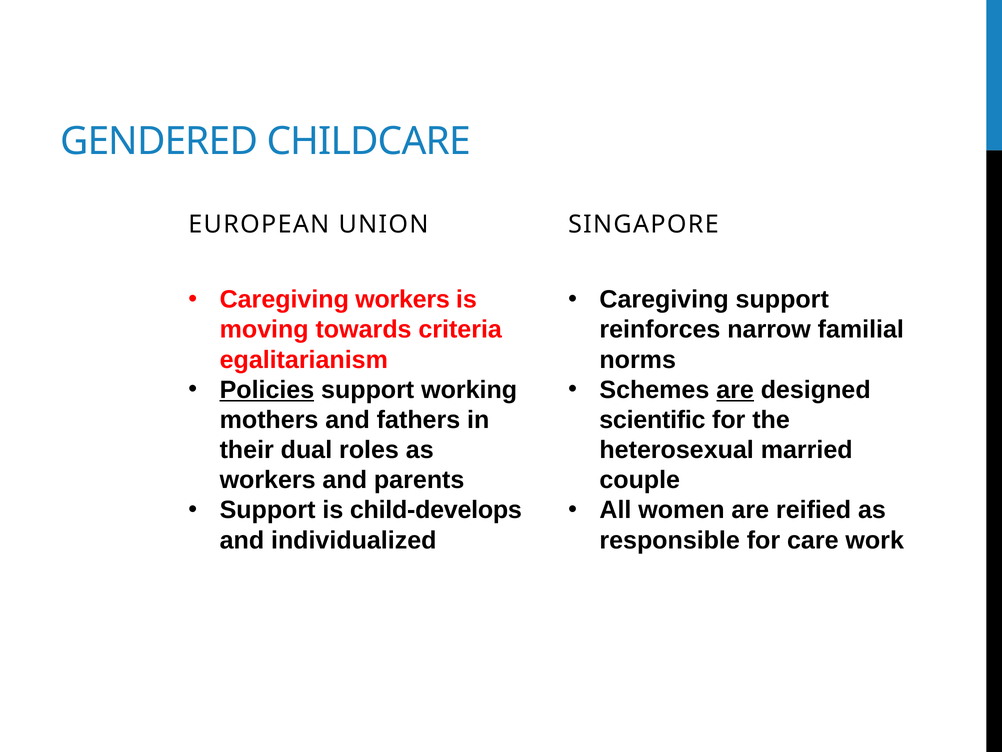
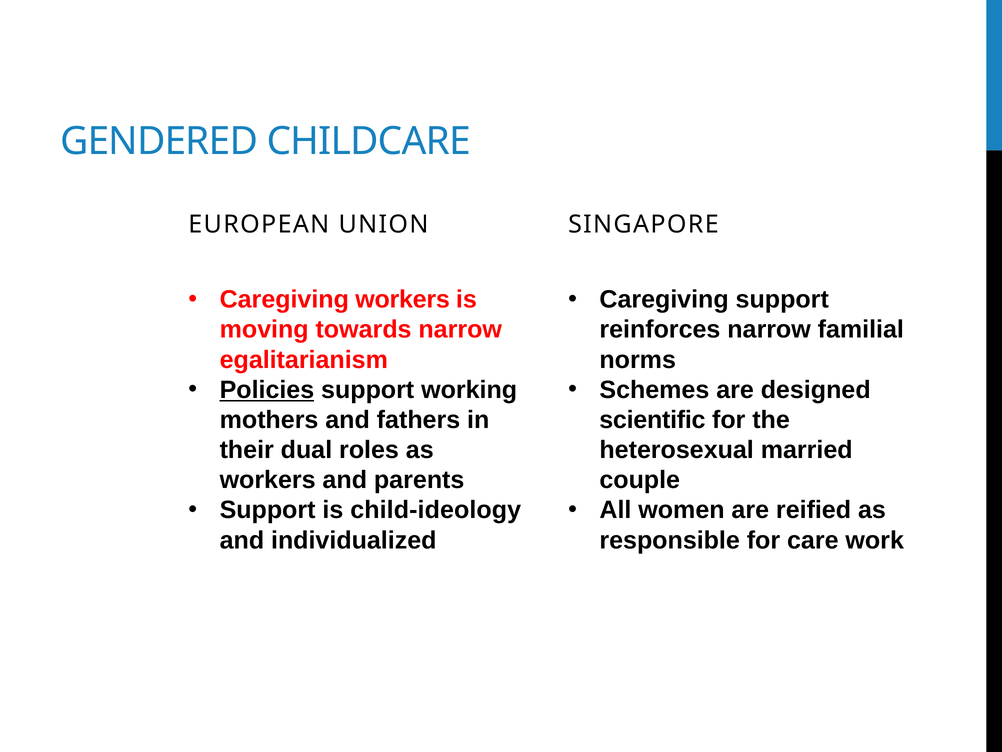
towards criteria: criteria -> narrow
are at (735, 390) underline: present -> none
child-develops: child-develops -> child-ideology
